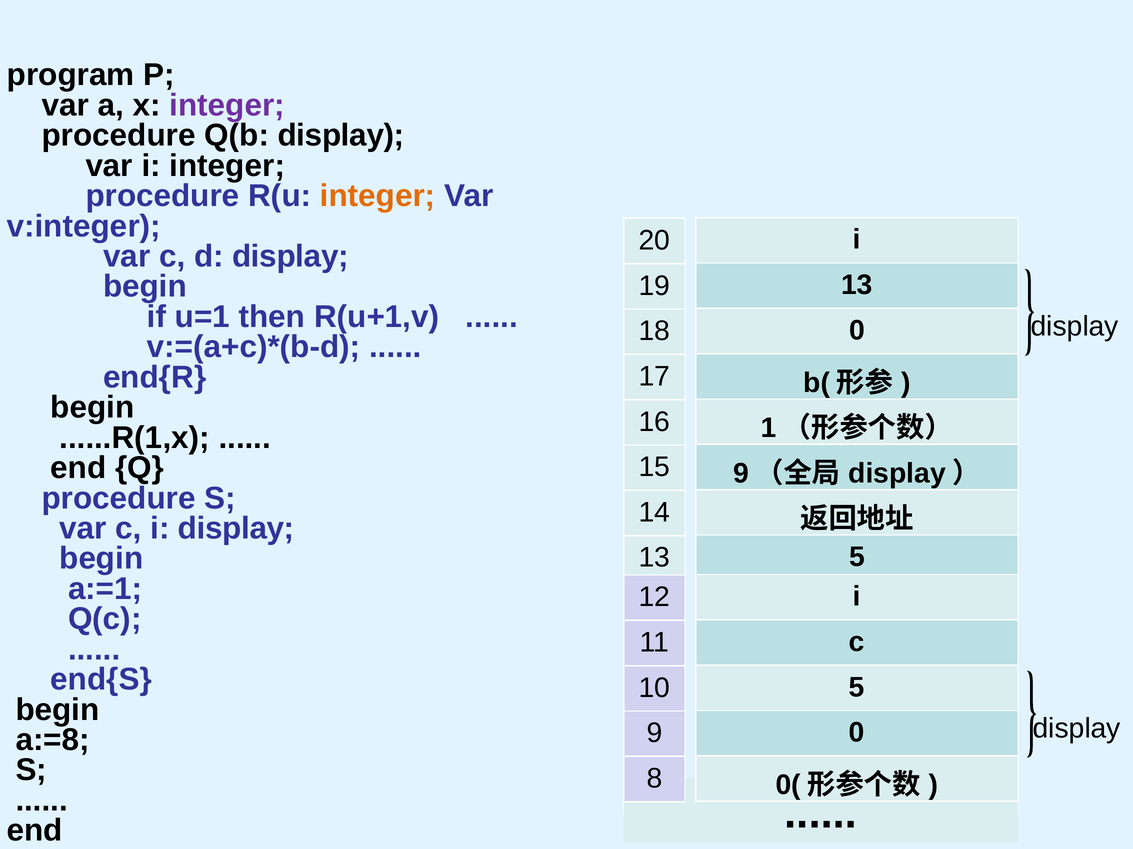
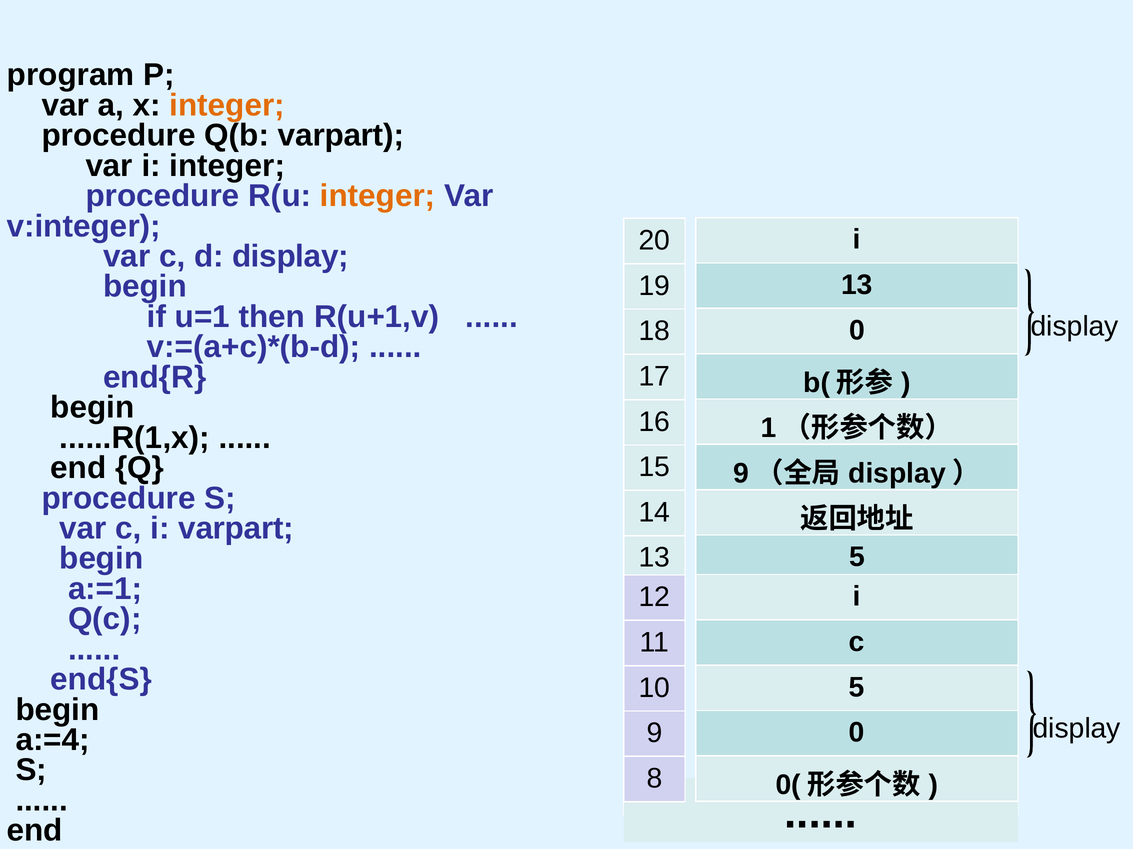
integer at (227, 105) colour: purple -> orange
Q(b display: display -> varpart
i display: display -> varpart
a:=8: a:=8 -> a:=4
